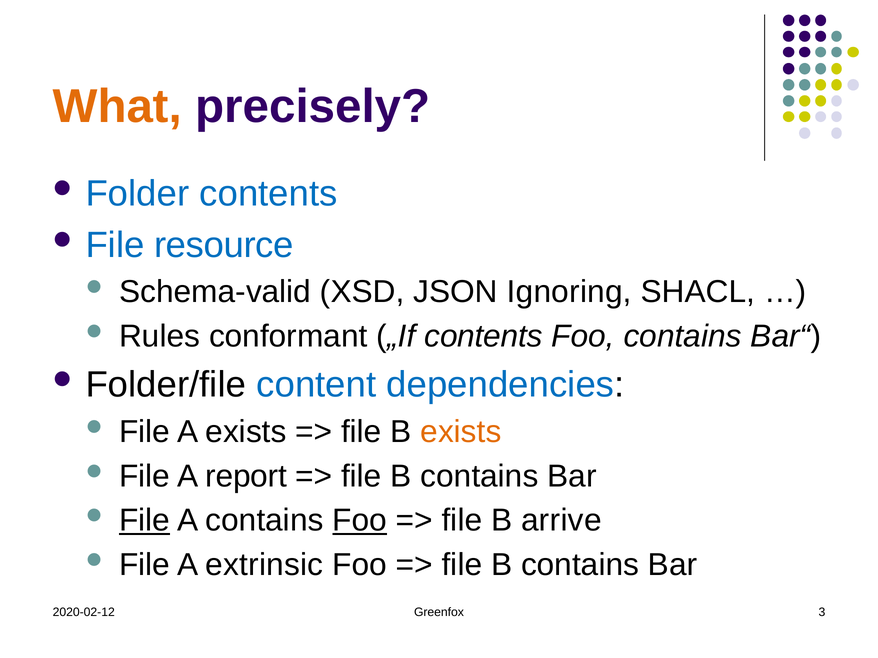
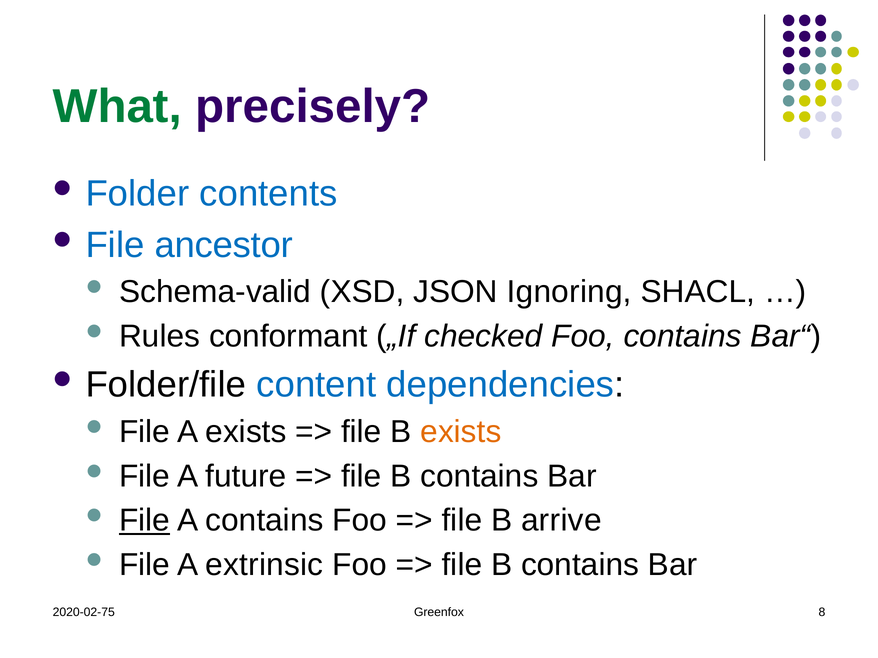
What colour: orange -> green
resource: resource -> ancestor
„If contents: contents -> checked
report: report -> future
Foo at (360, 521) underline: present -> none
2020-02-12: 2020-02-12 -> 2020-02-75
3: 3 -> 8
